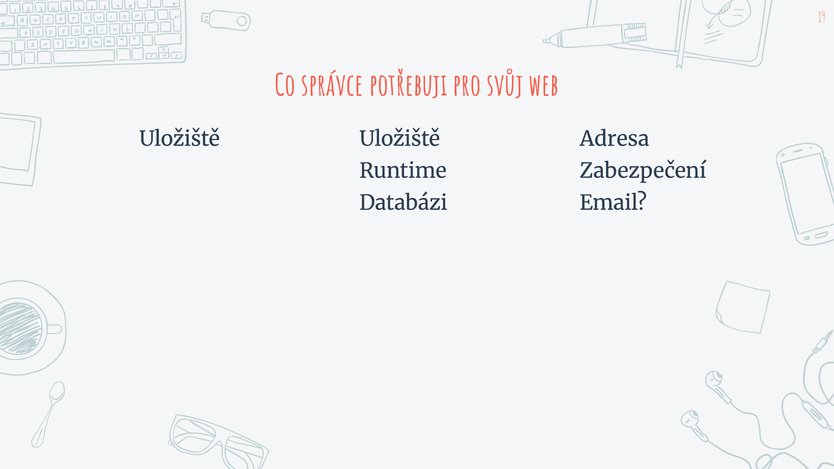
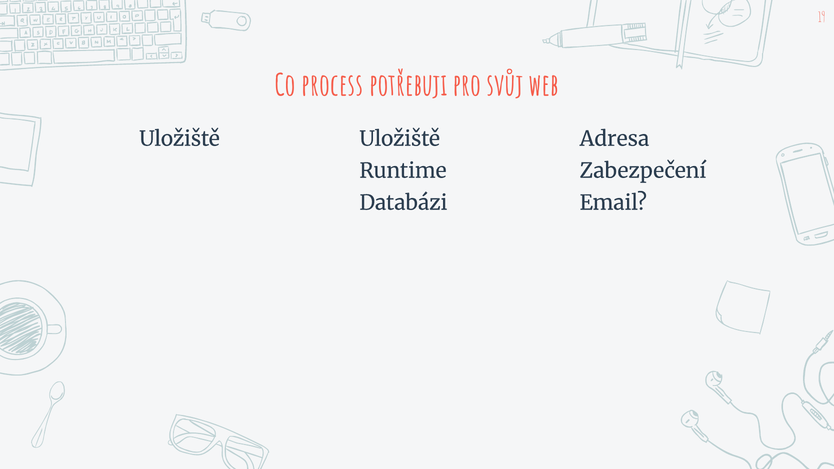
správce: správce -> process
